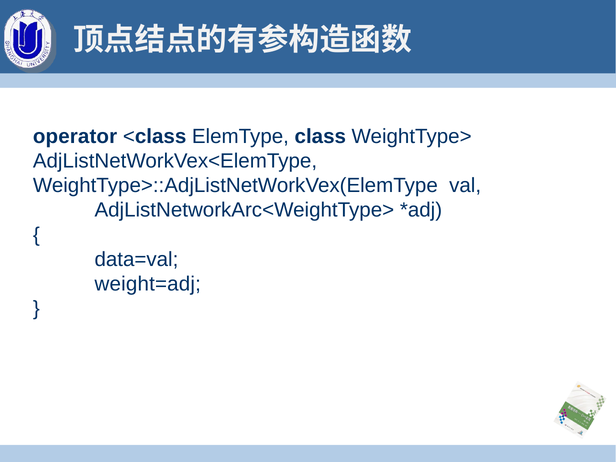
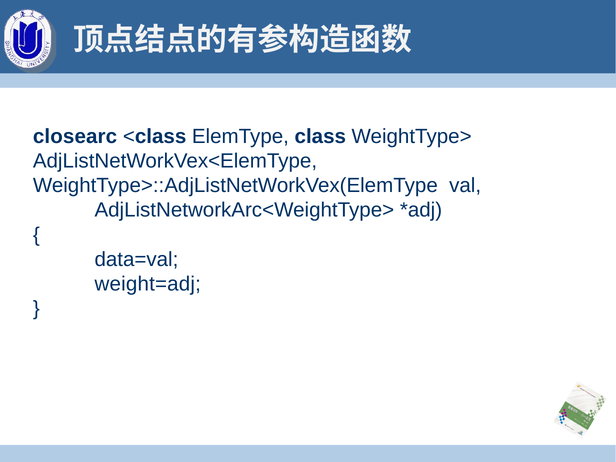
operator: operator -> closearc
